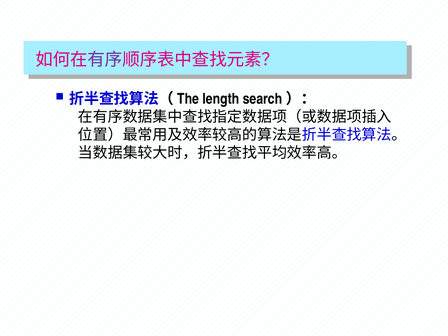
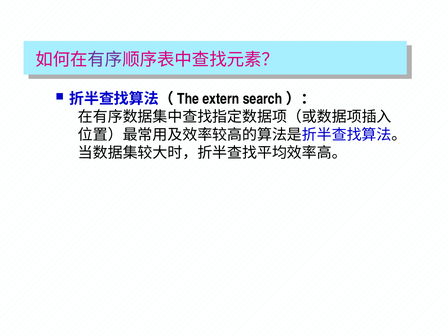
length: length -> extern
